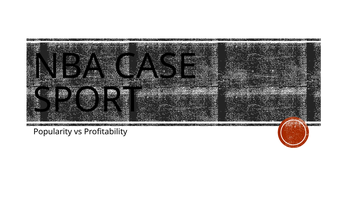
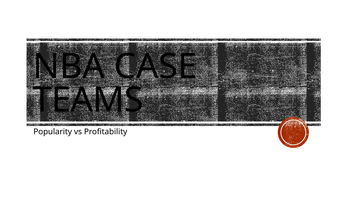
SPORT: SPORT -> TEAMS
